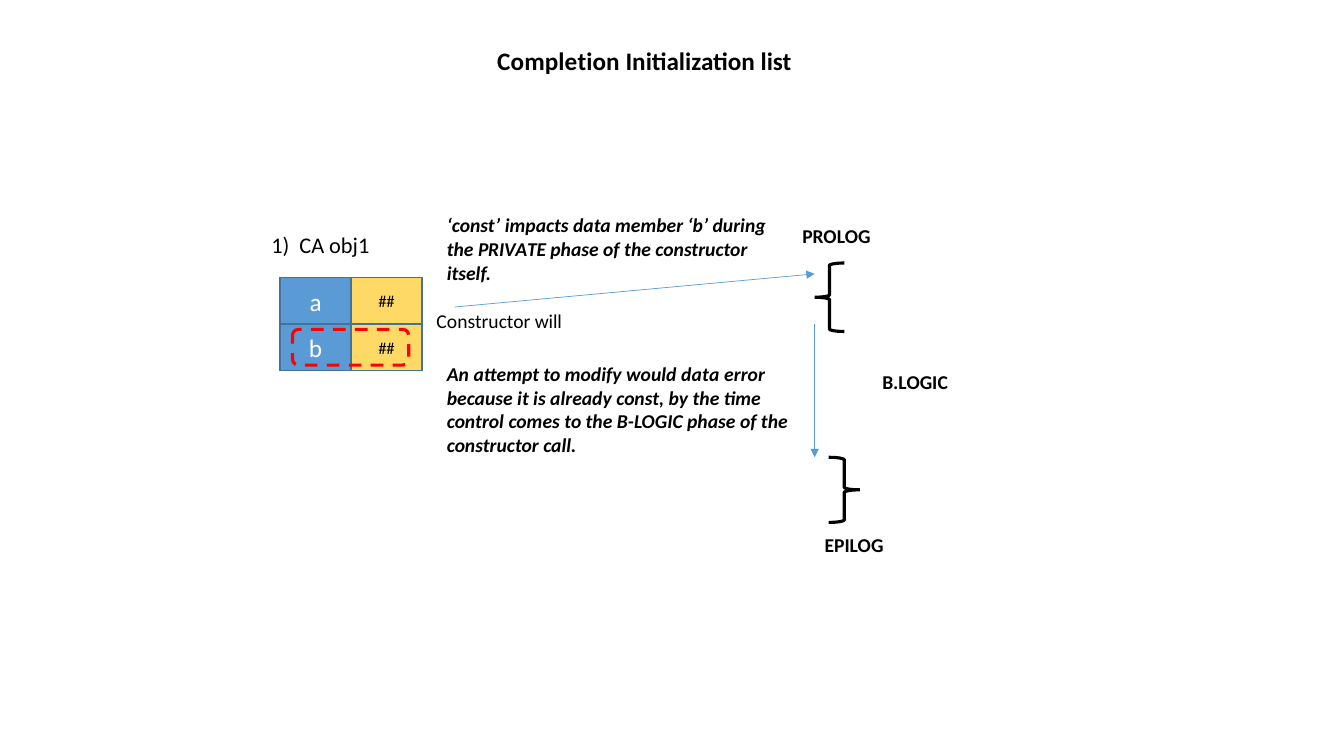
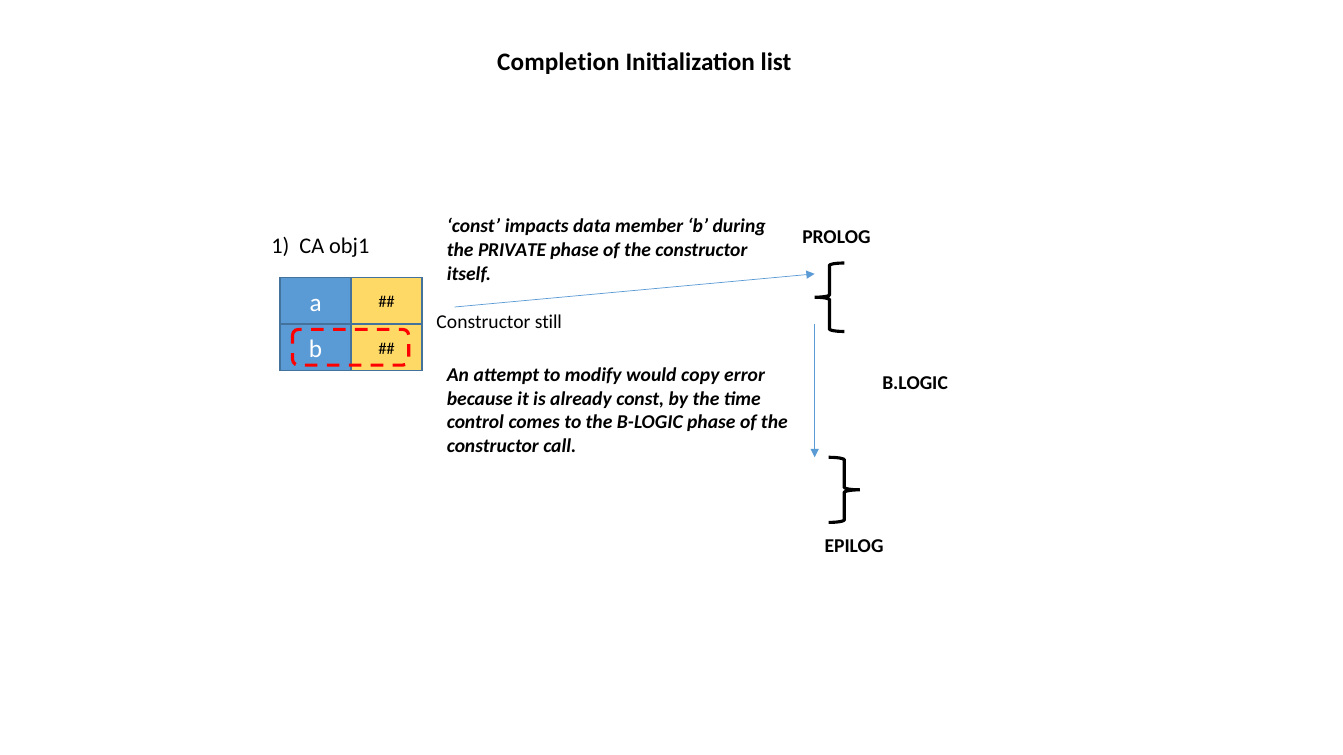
will: will -> still
would data: data -> copy
